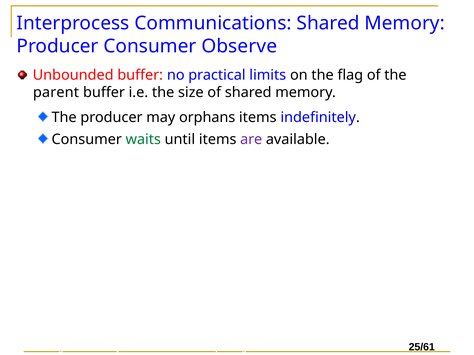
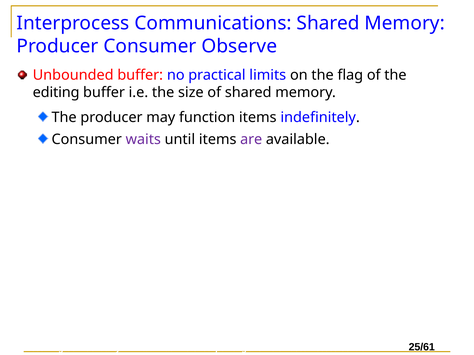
parent: parent -> editing
orphans: orphans -> function
waits colour: green -> purple
